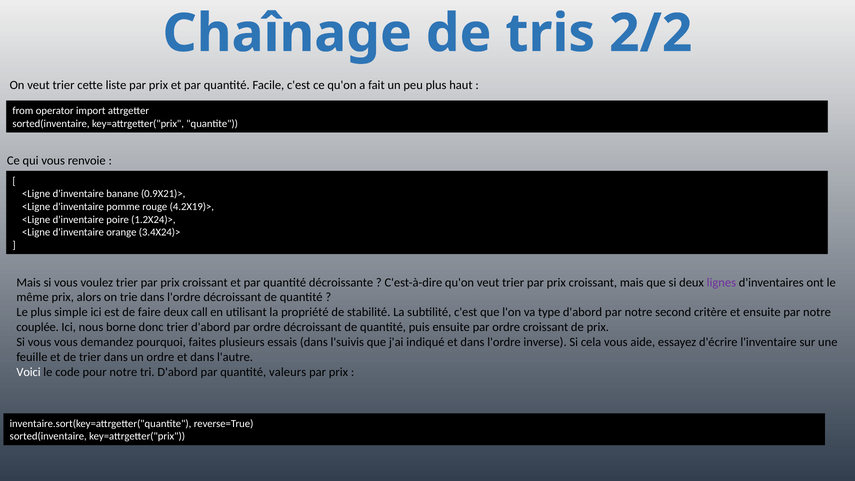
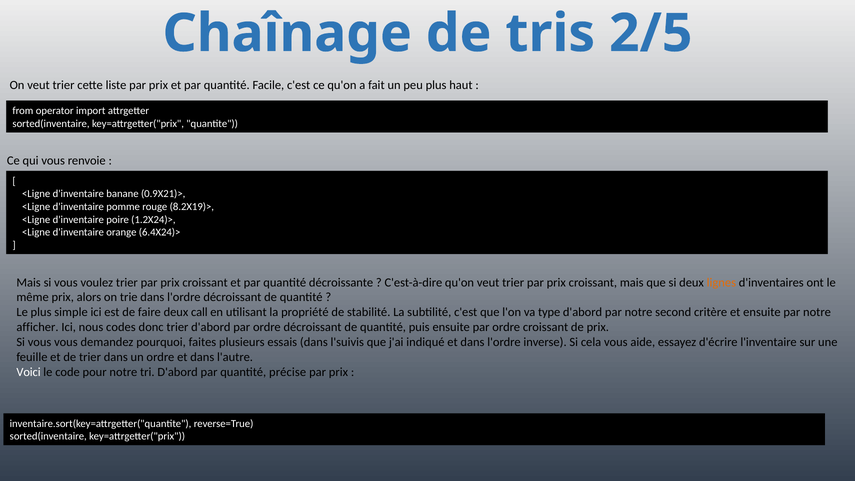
2/2: 2/2 -> 2/5
4.2X19)>: 4.2X19)> -> 8.2X19)>
3.4X24)>: 3.4X24)> -> 6.4X24)>
lignes colour: purple -> orange
couplée: couplée -> afficher
borne: borne -> codes
valeurs: valeurs -> précise
